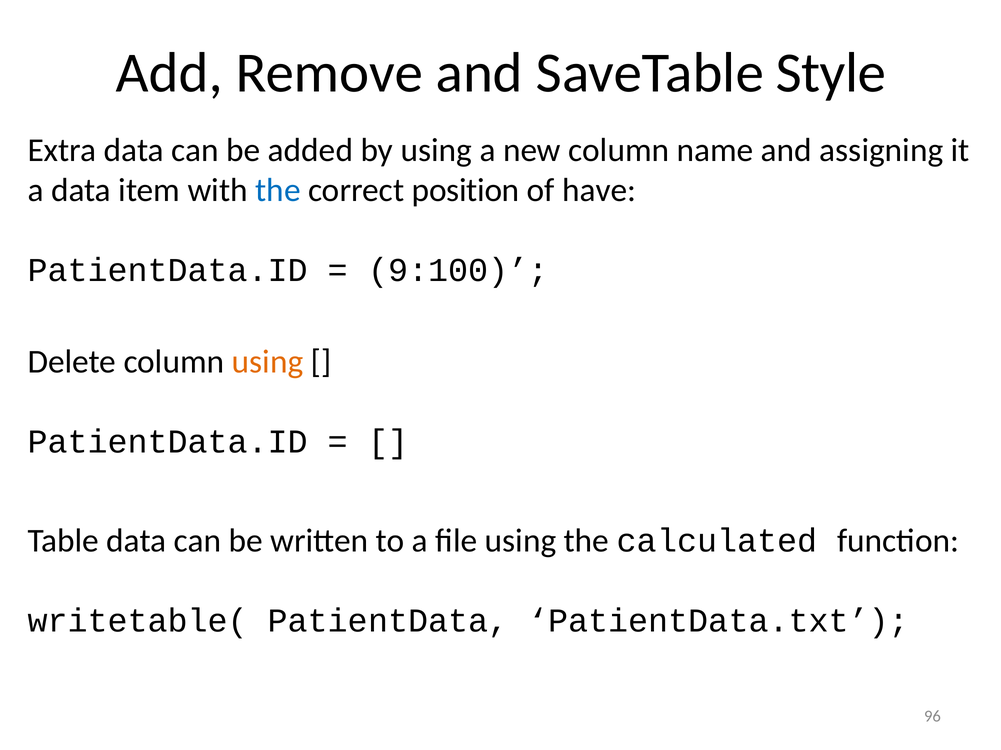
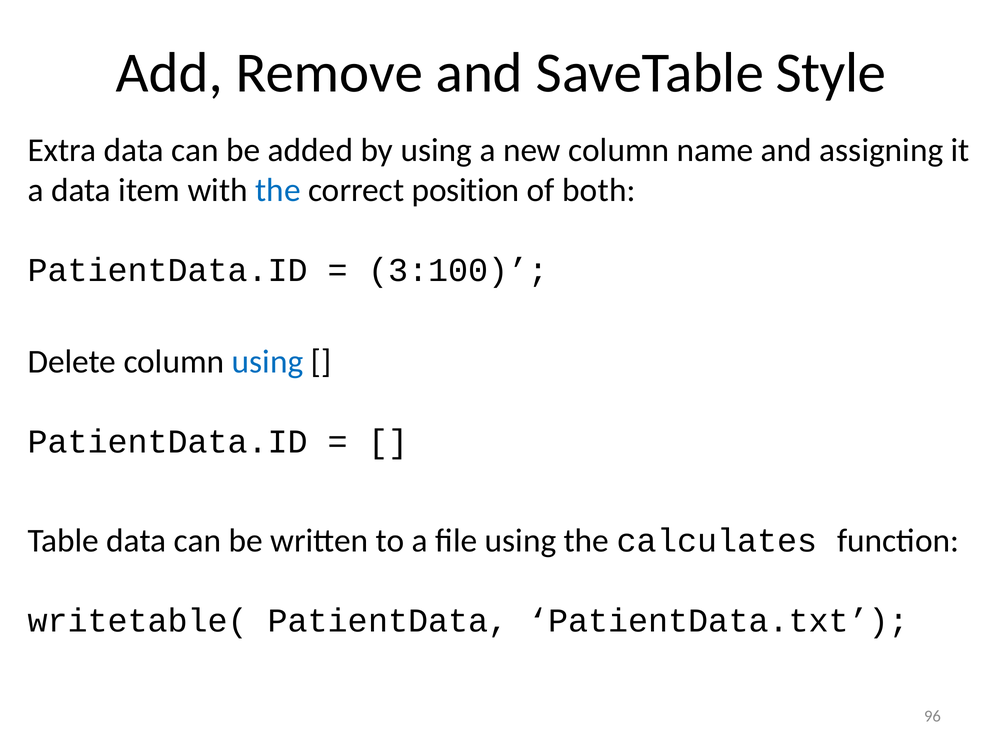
have: have -> both
9:100: 9:100 -> 3:100
using at (268, 362) colour: orange -> blue
calculated: calculated -> calculates
